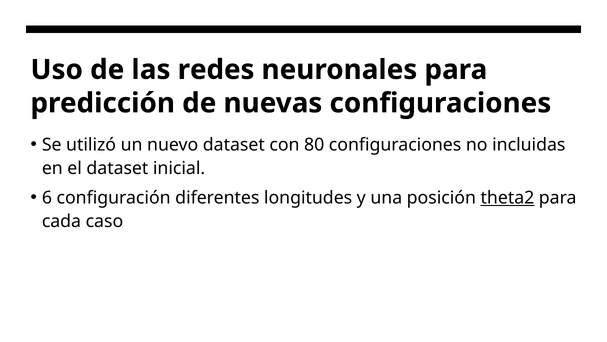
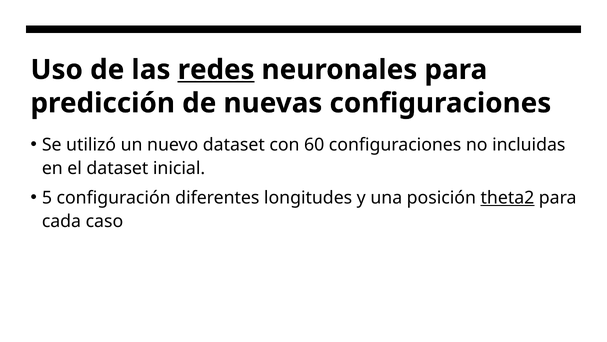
redes underline: none -> present
80: 80 -> 60
6: 6 -> 5
